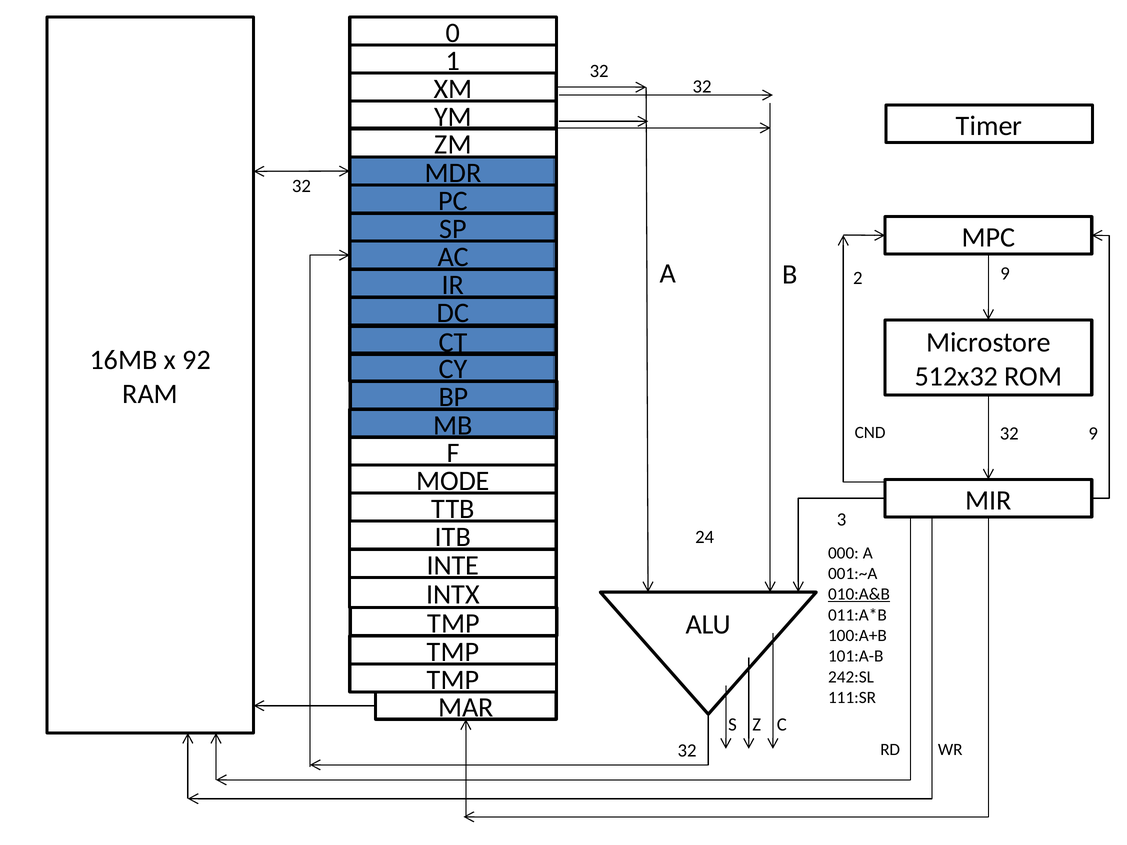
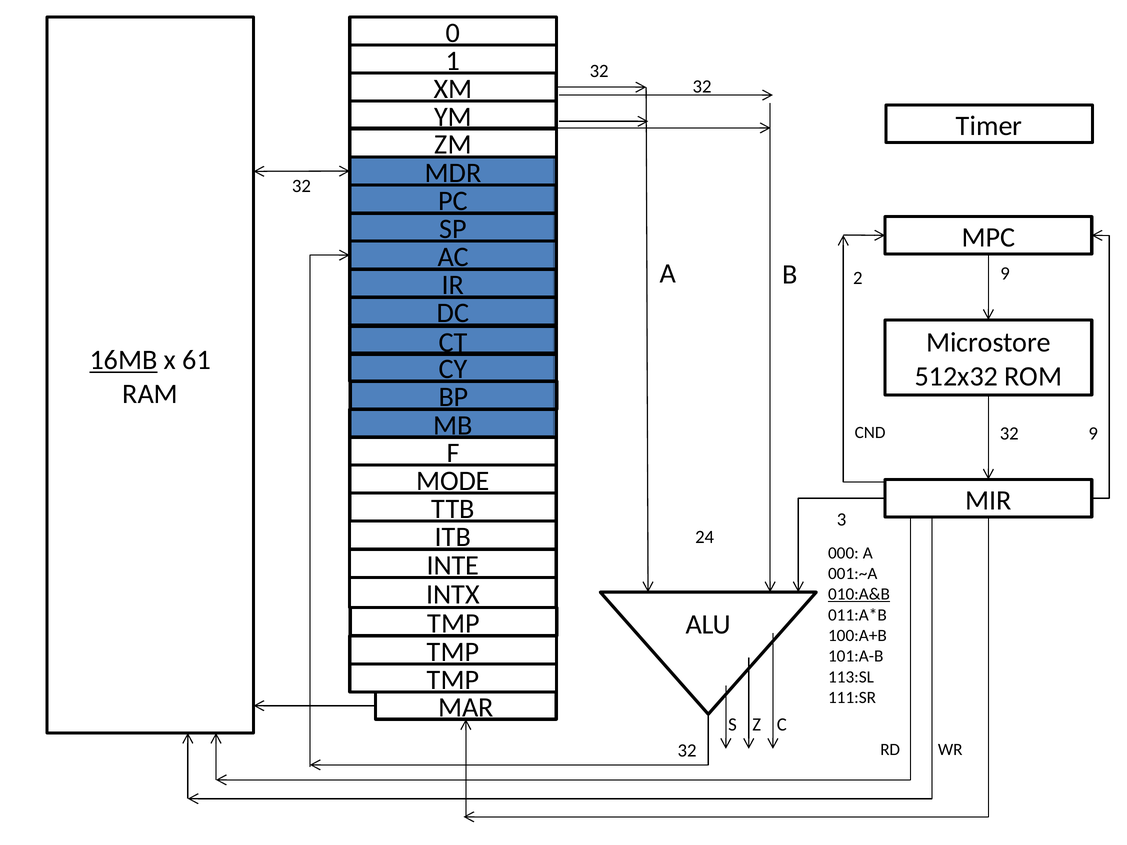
16MB underline: none -> present
92: 92 -> 61
242:SL: 242:SL -> 113:SL
